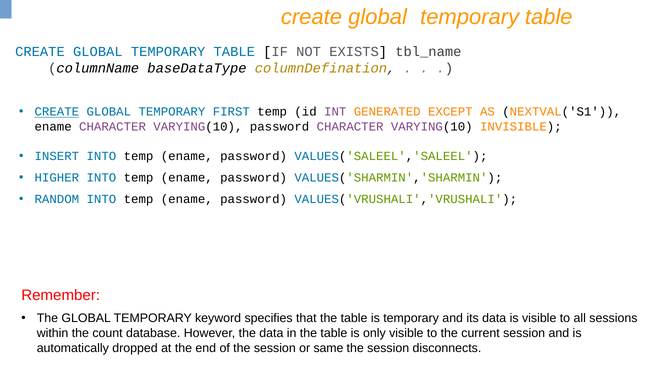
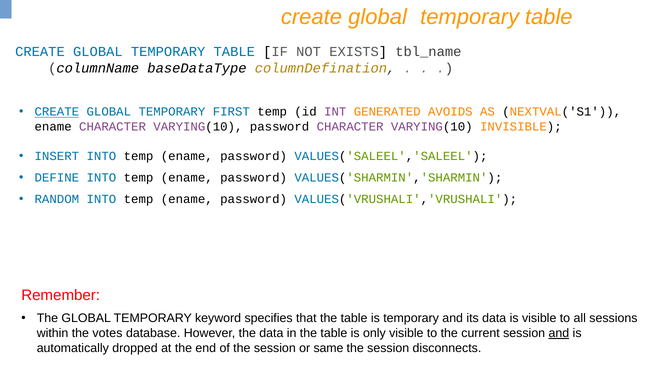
EXCEPT: EXCEPT -> AVOIDS
HIGHER: HIGHER -> DEFINE
count: count -> votes
and at (559, 333) underline: none -> present
